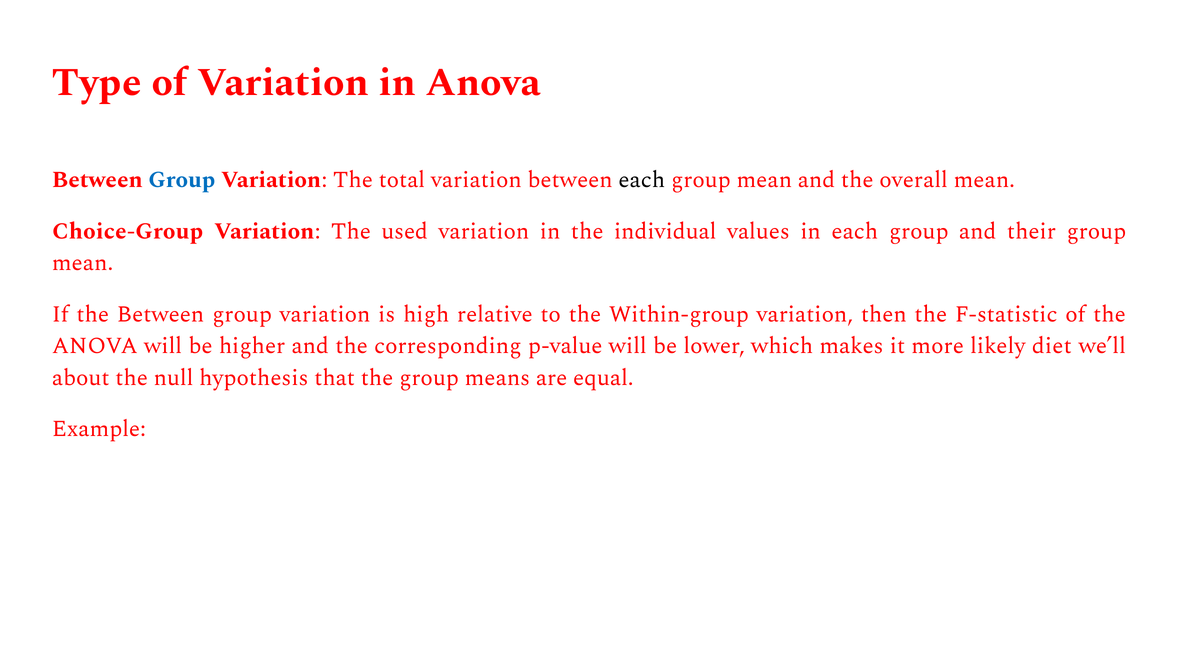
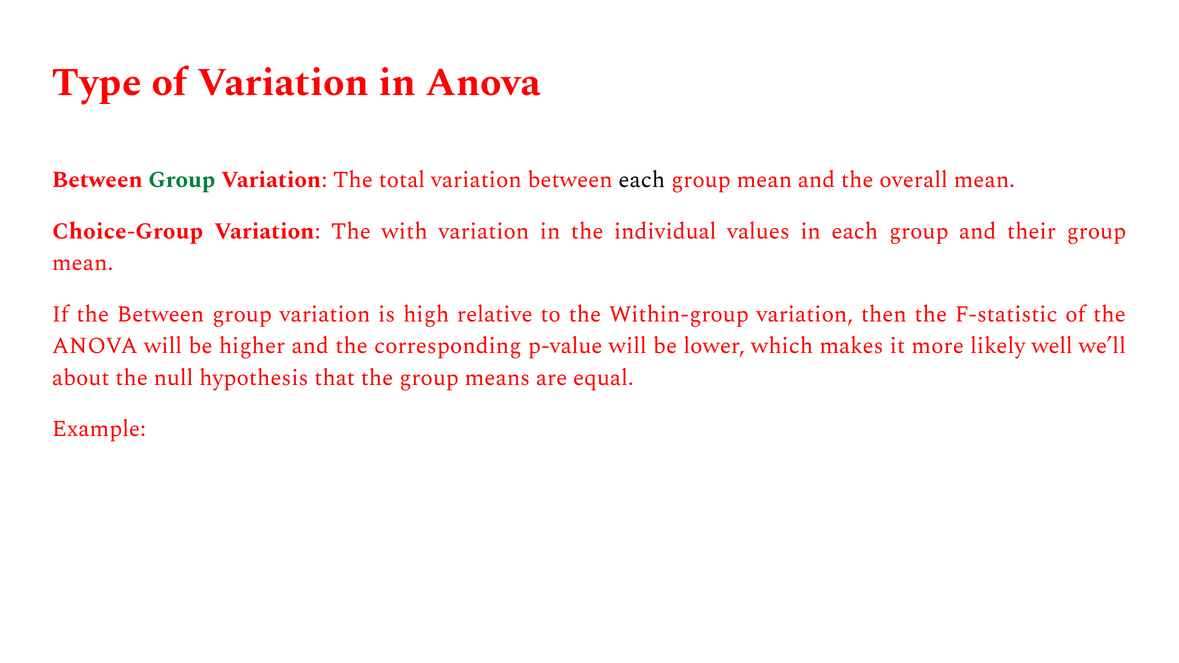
Group at (182, 180) colour: blue -> green
used: used -> with
diet: diet -> well
